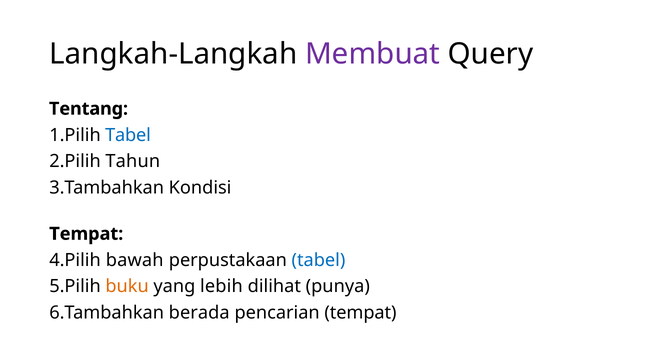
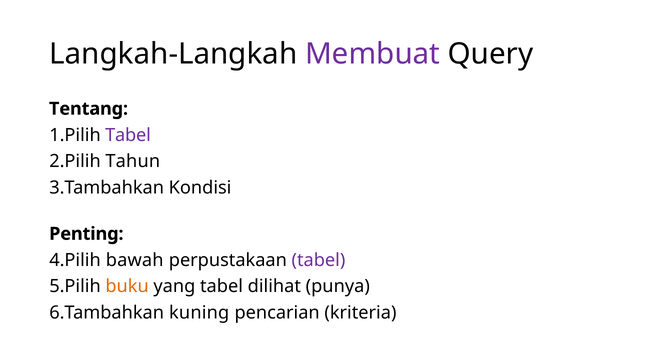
Tabel at (128, 135) colour: blue -> purple
Tempat at (86, 234): Tempat -> Penting
tabel at (318, 260) colour: blue -> purple
yang lebih: lebih -> tabel
berada: berada -> kuning
pencarian tempat: tempat -> kriteria
